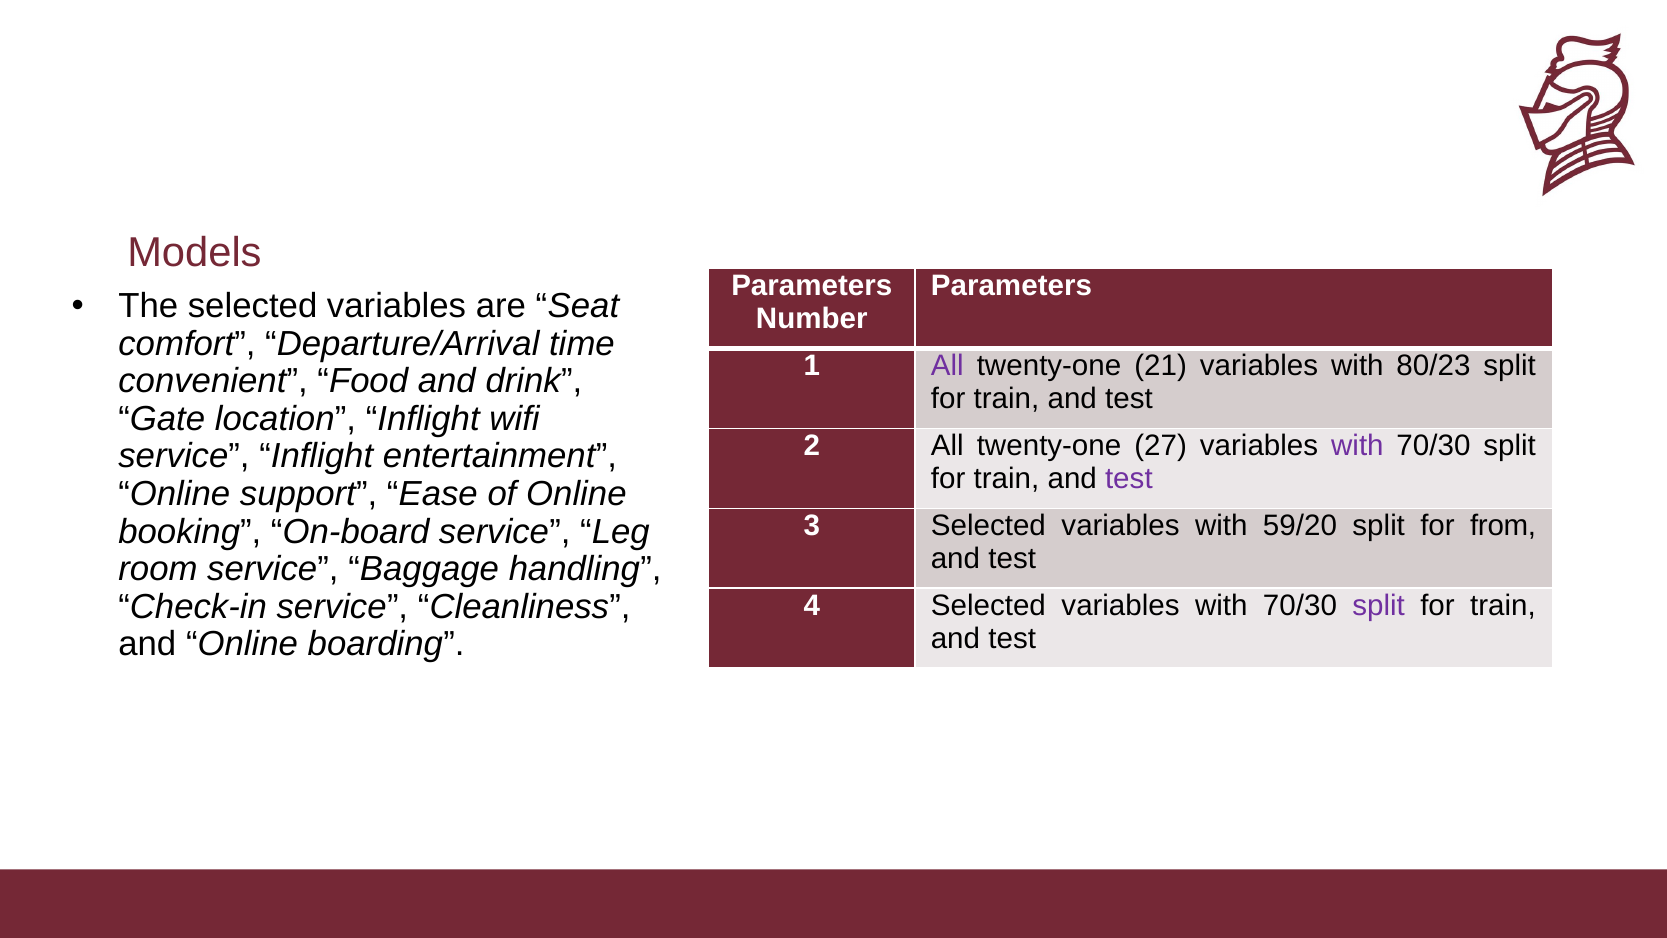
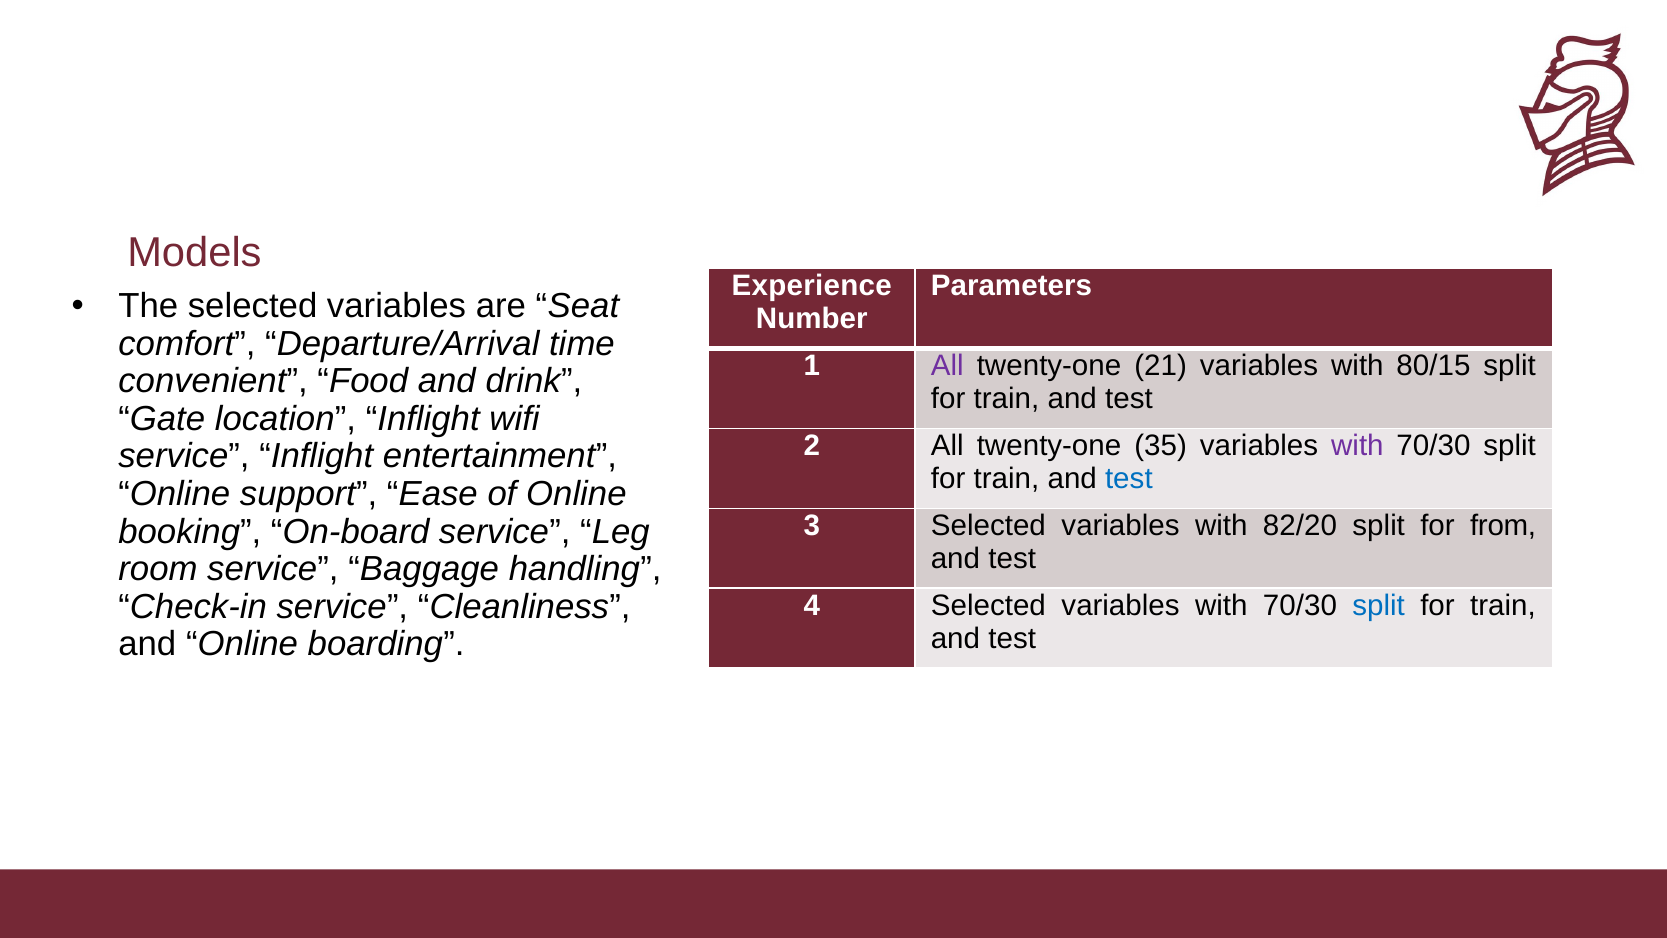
Parameters at (812, 285): Parameters -> Experience
80/23: 80/23 -> 80/15
27: 27 -> 35
test at (1129, 478) colour: purple -> blue
59/20: 59/20 -> 82/20
split at (1379, 605) colour: purple -> blue
